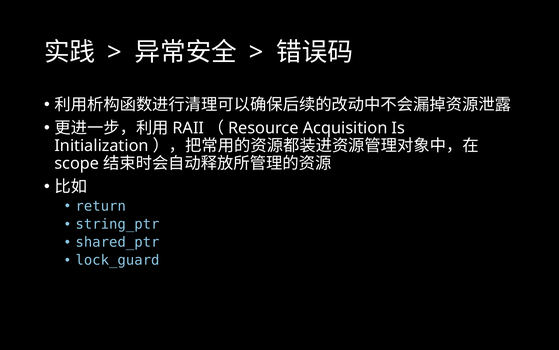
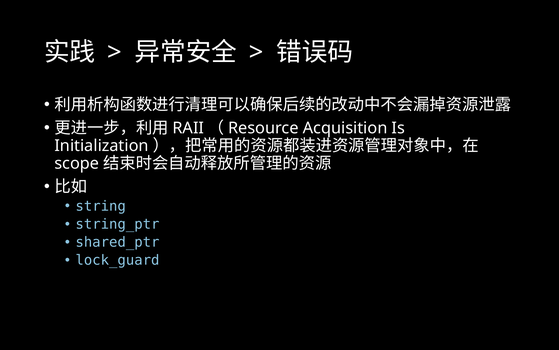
return: return -> string
